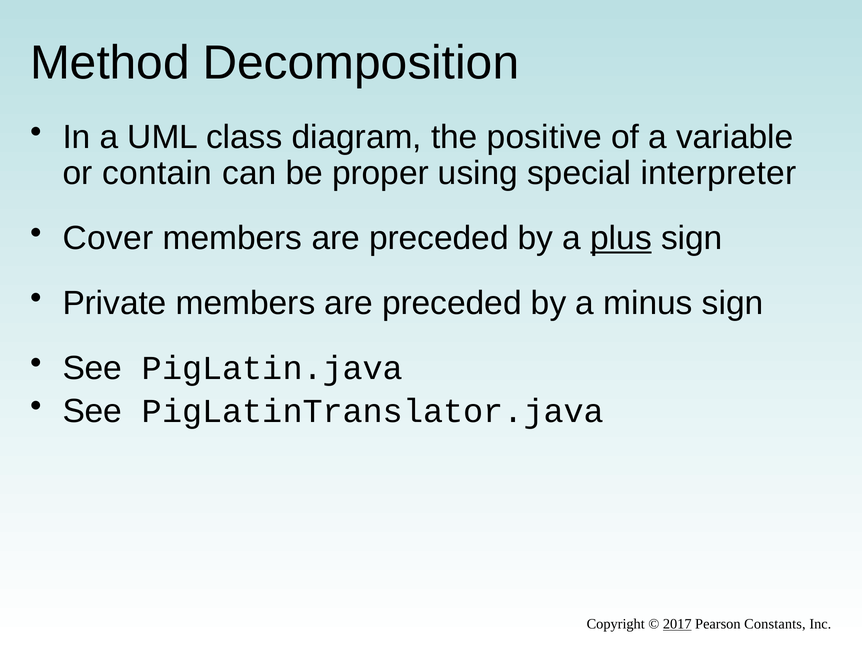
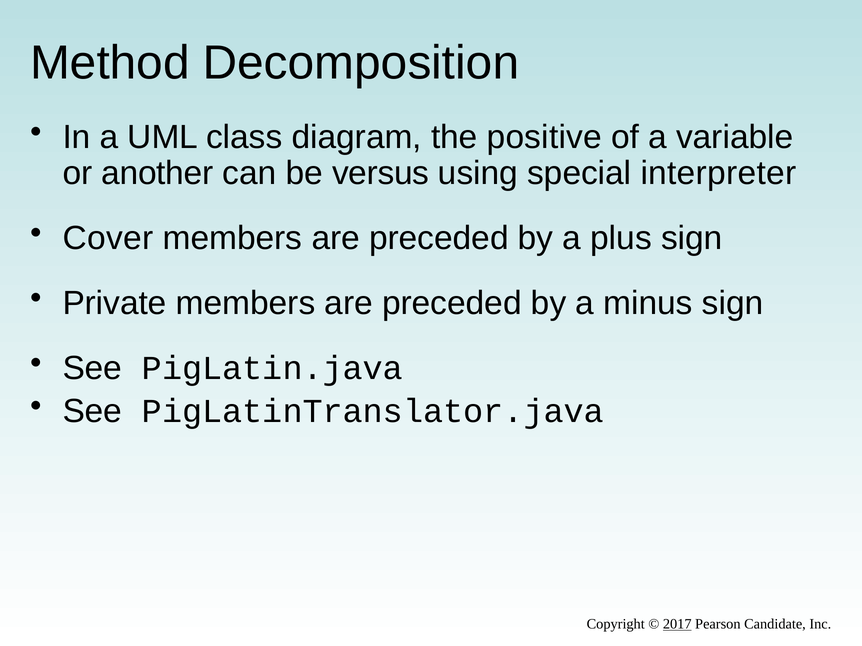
contain: contain -> another
proper: proper -> versus
plus underline: present -> none
Constants: Constants -> Candidate
